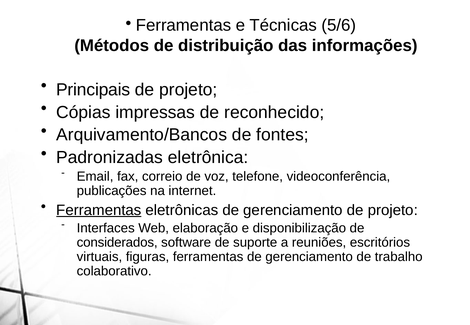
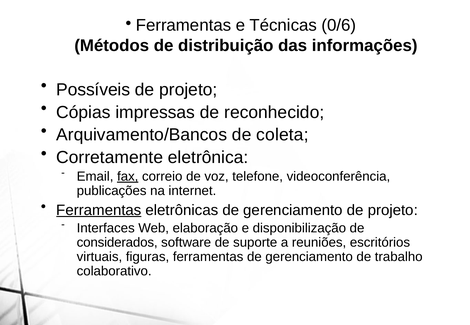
5/6: 5/6 -> 0/6
Principais: Principais -> Possíveis
fontes: fontes -> coleta
Padronizadas: Padronizadas -> Corretamente
fax underline: none -> present
